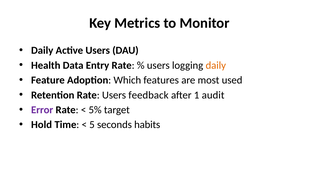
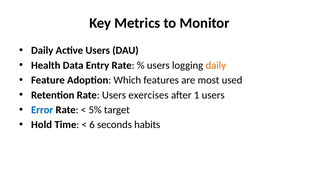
feedback: feedback -> exercises
1 audit: audit -> users
Error colour: purple -> blue
5: 5 -> 6
